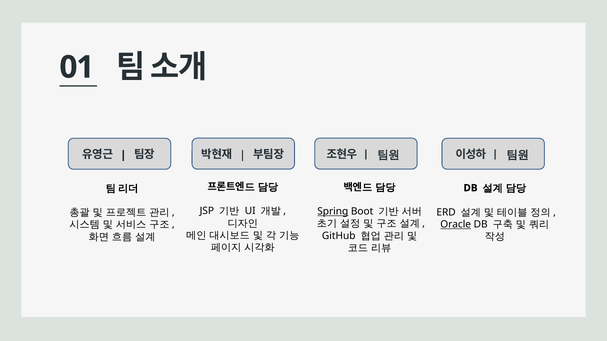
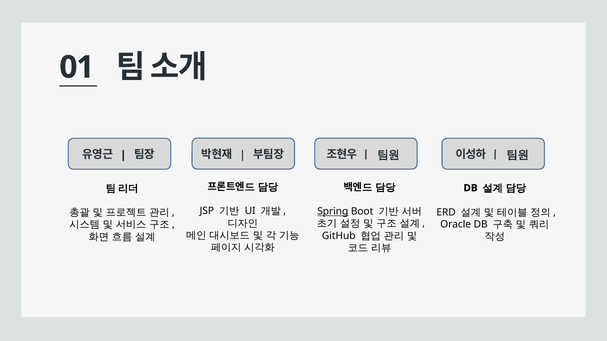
Oracle underline: present -> none
